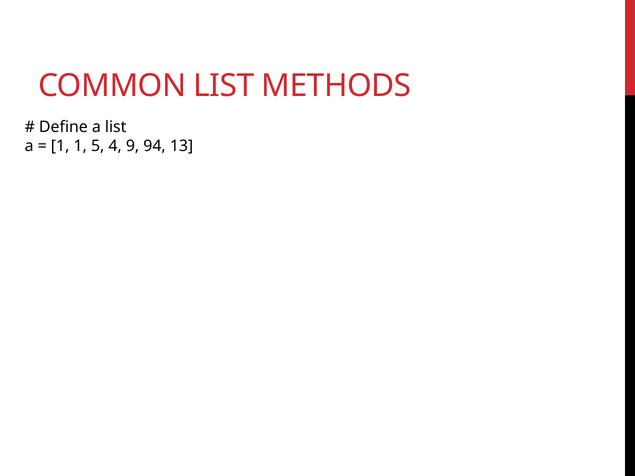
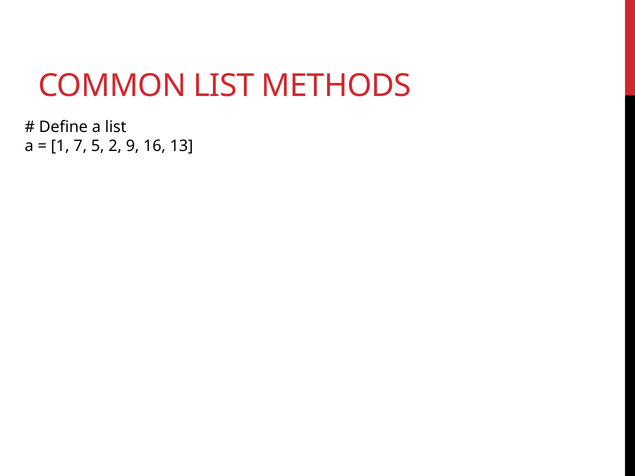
1 1: 1 -> 7
4: 4 -> 2
94: 94 -> 16
